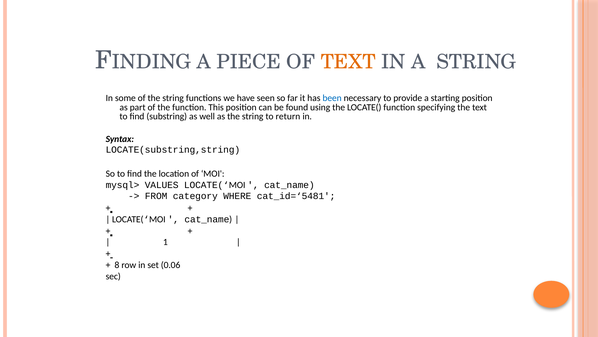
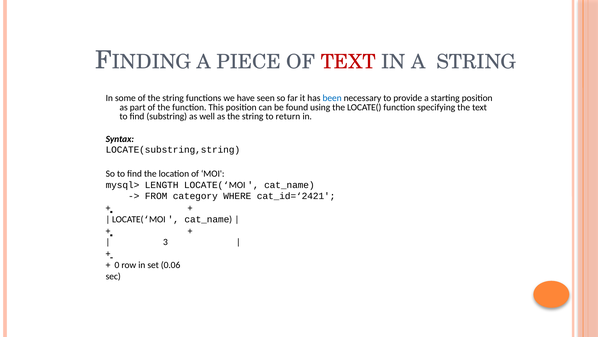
TEXT at (348, 62) colour: orange -> red
VALUES: VALUES -> LENGTH
cat_id=‘5481: cat_id=‘5481 -> cat_id=‘2421
1: 1 -> 3
8: 8 -> 0
